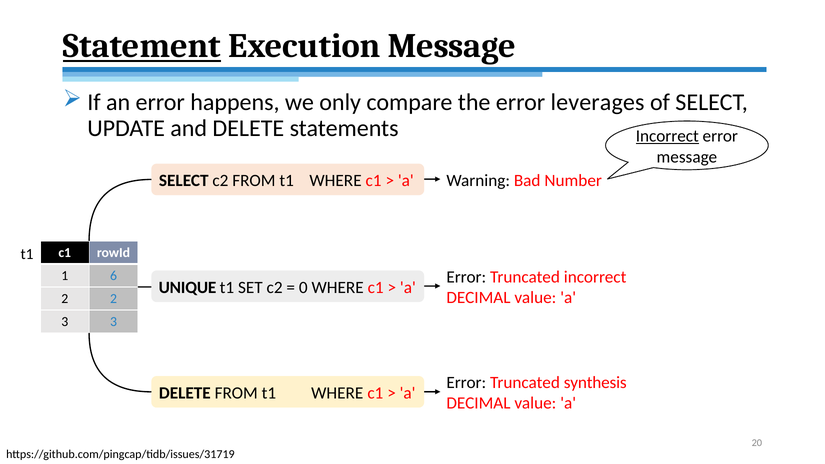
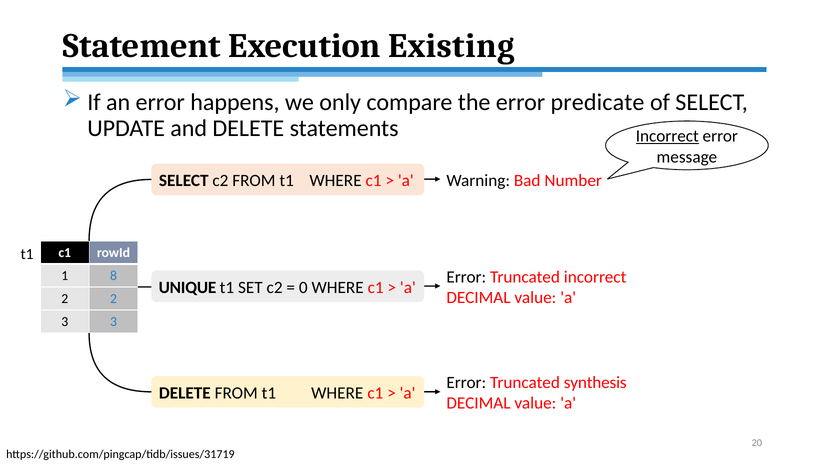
Statement underline: present -> none
Execution Message: Message -> Existing
leverages: leverages -> predicate
6: 6 -> 8
